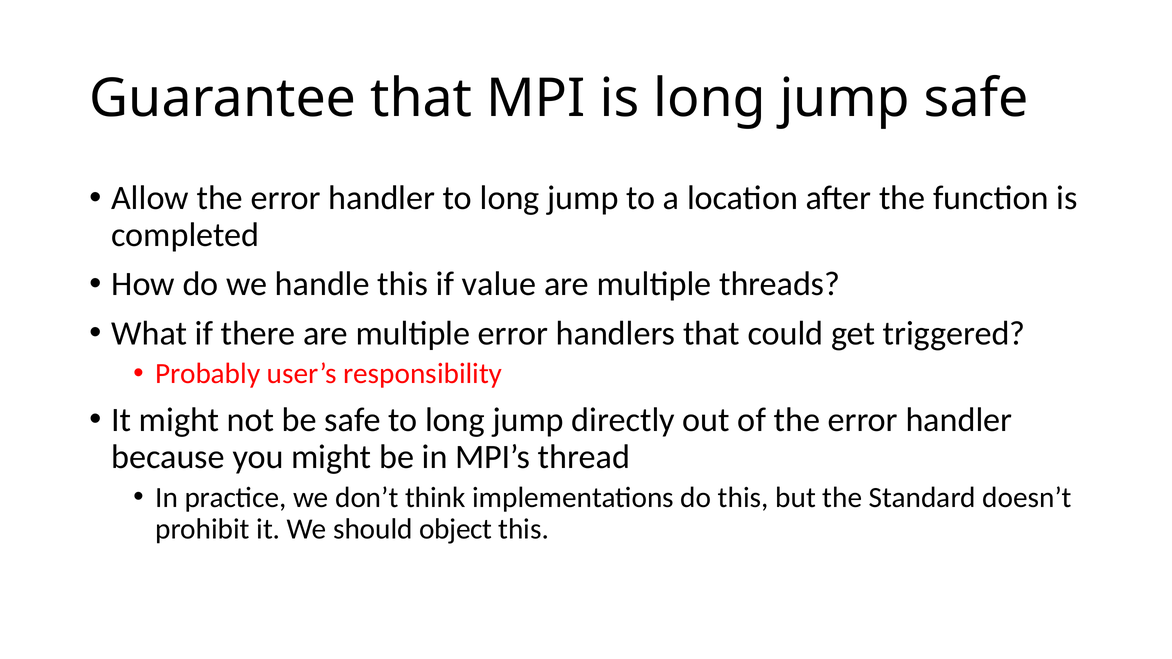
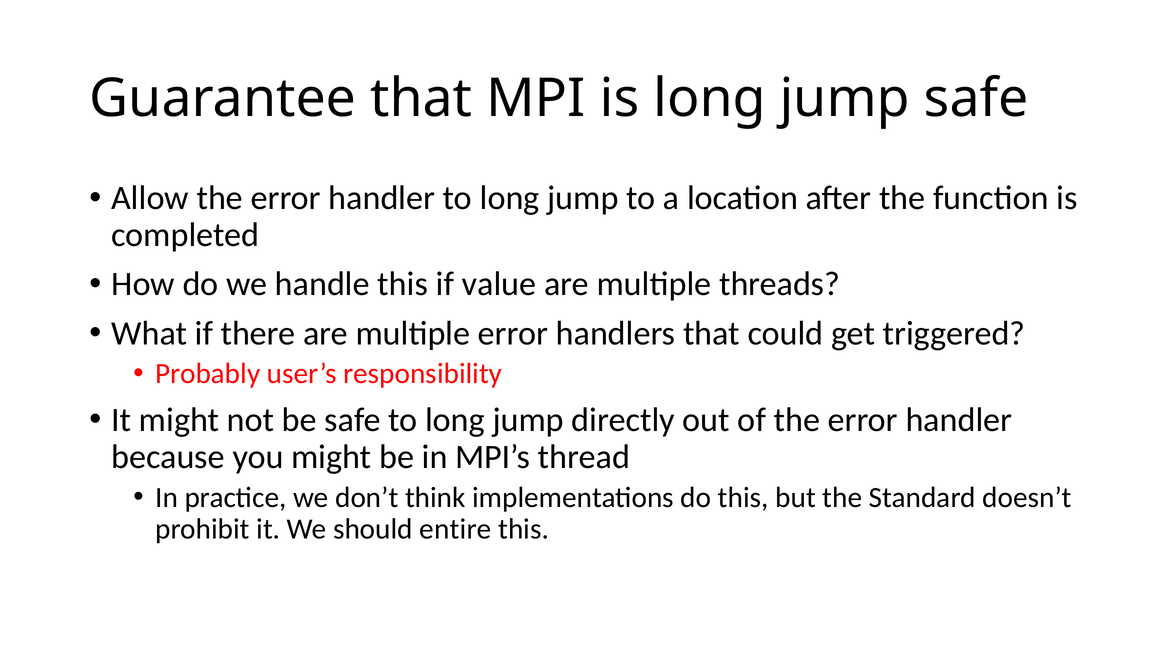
object: object -> entire
